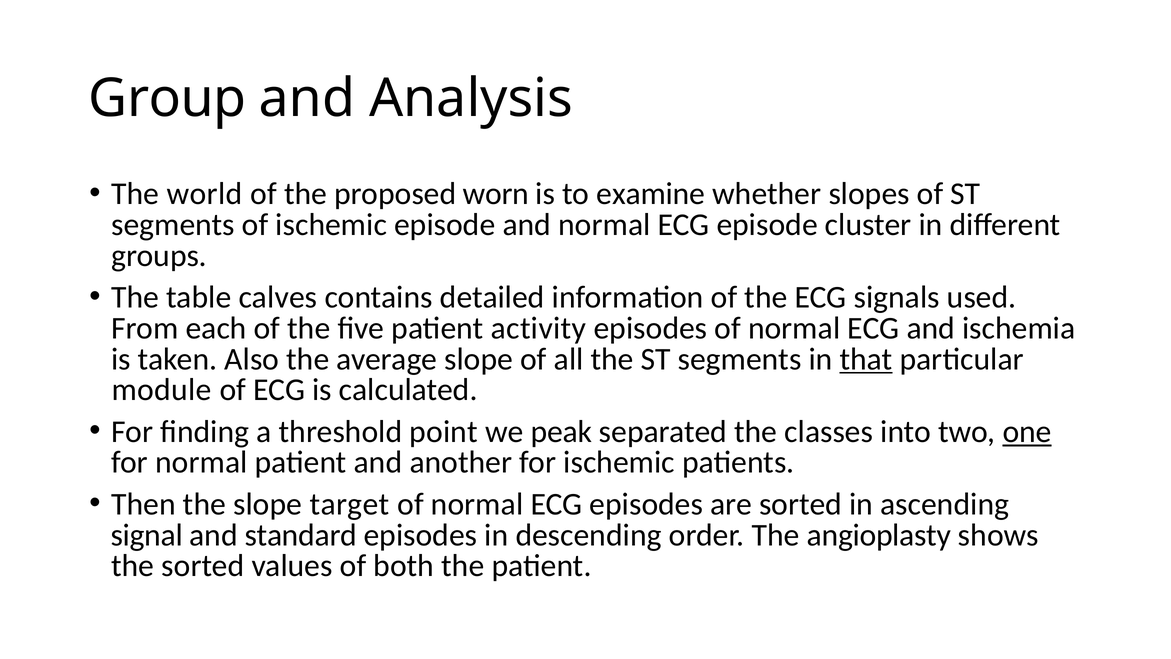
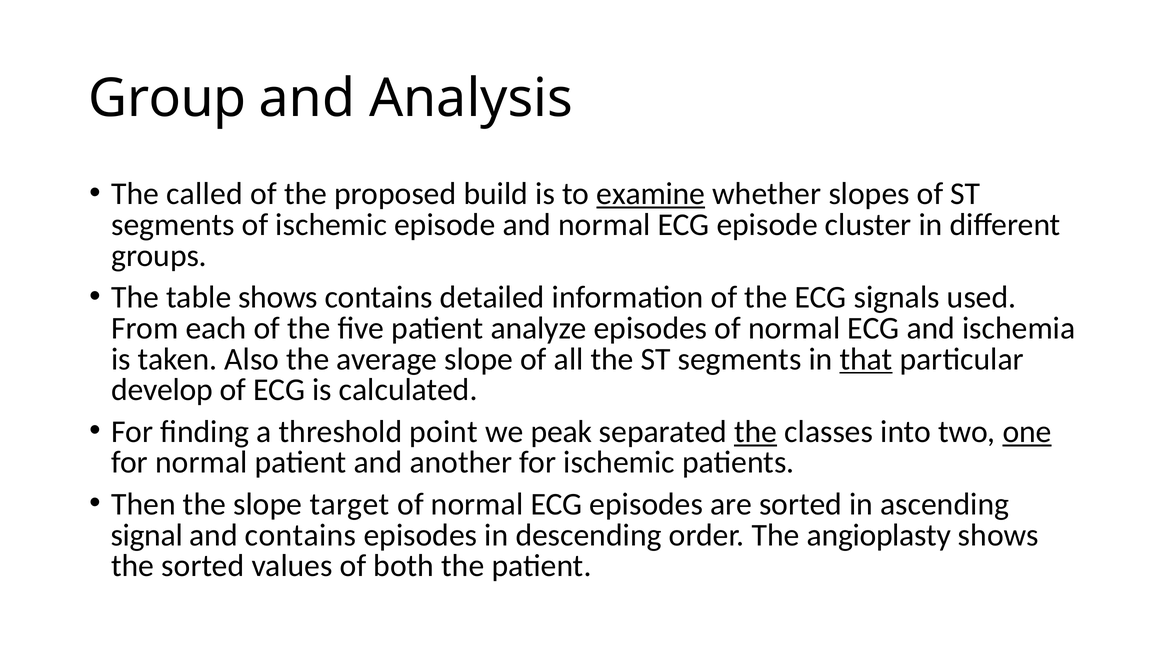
world: world -> called
worn: worn -> build
examine underline: none -> present
table calves: calves -> shows
activity: activity -> analyze
module: module -> develop
the at (756, 431) underline: none -> present
and standard: standard -> contains
